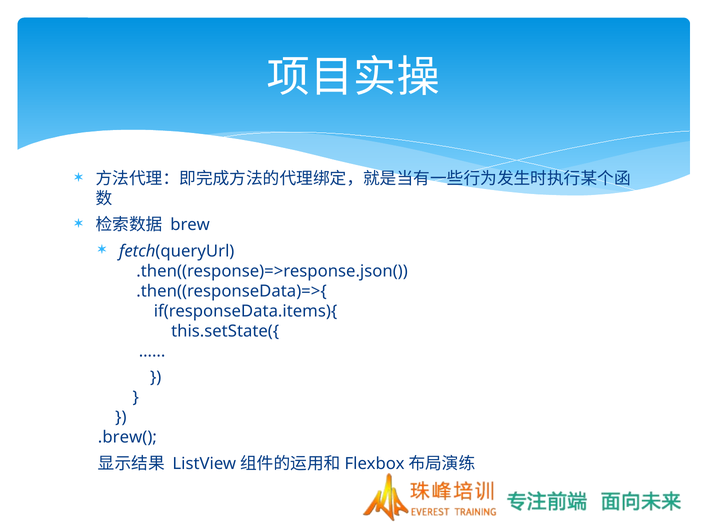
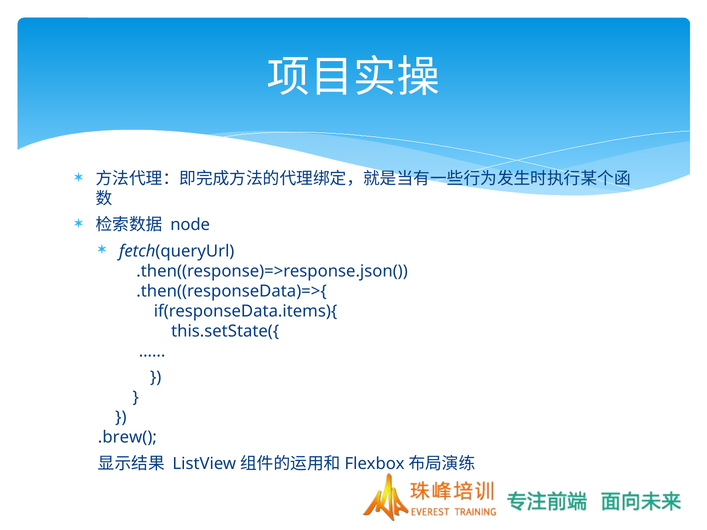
brew: brew -> node
